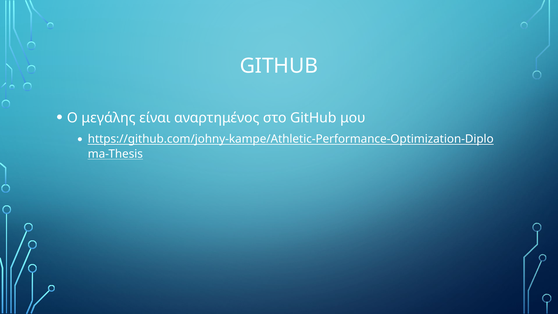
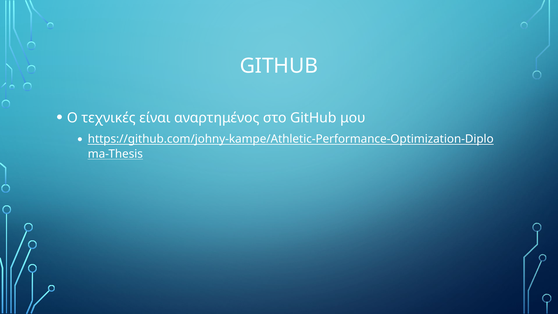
μεγάλης: μεγάλης -> τεχνικές
